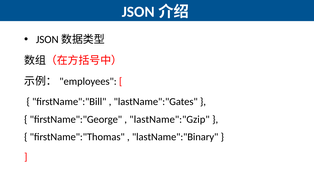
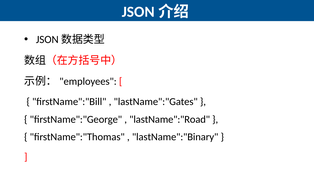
lastName":"Gzip: lastName":"Gzip -> lastName":"Road
